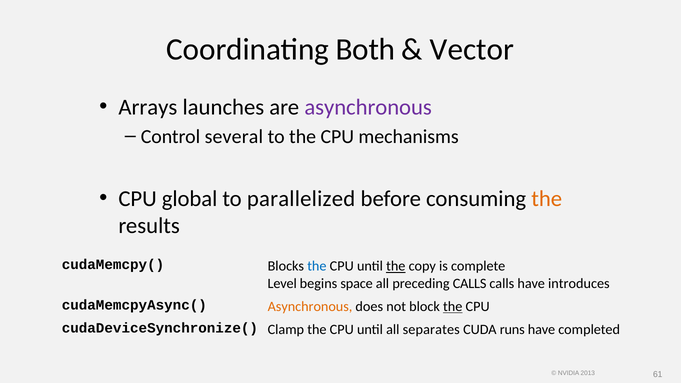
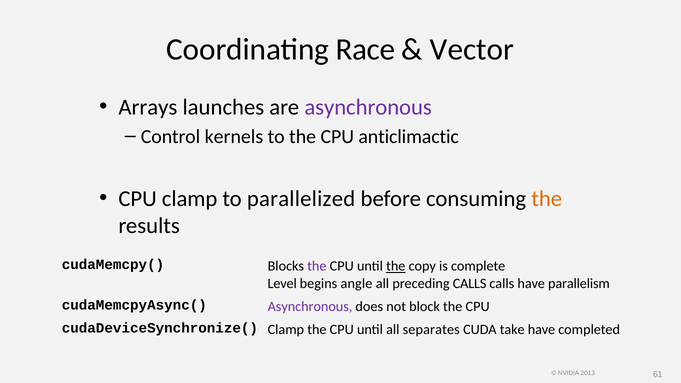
Both: Both -> Race
several: several -> kernels
mechanisms: mechanisms -> anticlimactic
CPU global: global -> clamp
the at (317, 266) colour: blue -> purple
space: space -> angle
introduces: introduces -> parallelism
Asynchronous at (310, 307) colour: orange -> purple
the at (453, 307) underline: present -> none
runs: runs -> take
